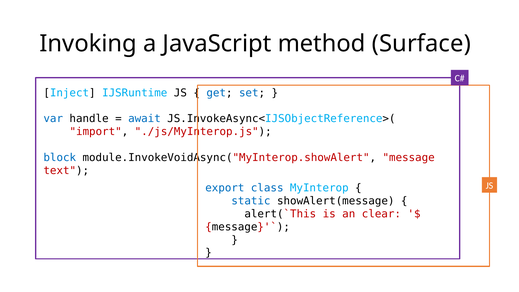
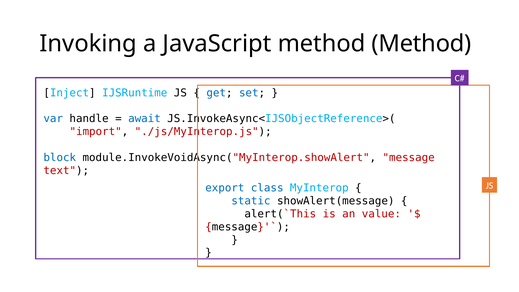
method Surface: Surface -> Method
clear: clear -> value
